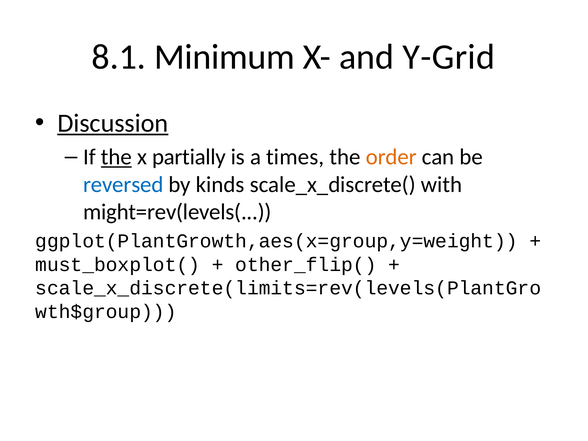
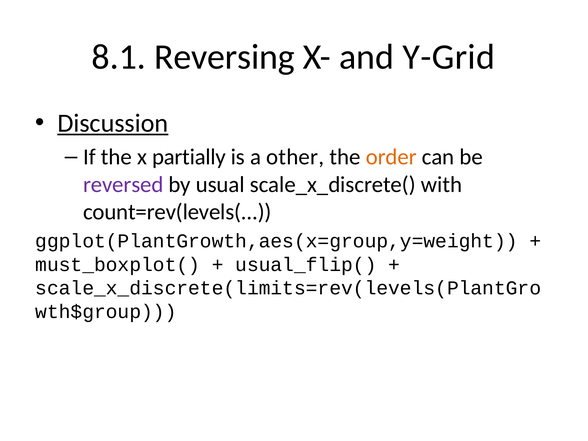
Minimum: Minimum -> Reversing
the at (116, 157) underline: present -> none
times: times -> other
reversed colour: blue -> purple
kinds: kinds -> usual
might=rev(levels(: might=rev(levels( -> count=rev(levels(
other_flip(: other_flip( -> usual_flip(
